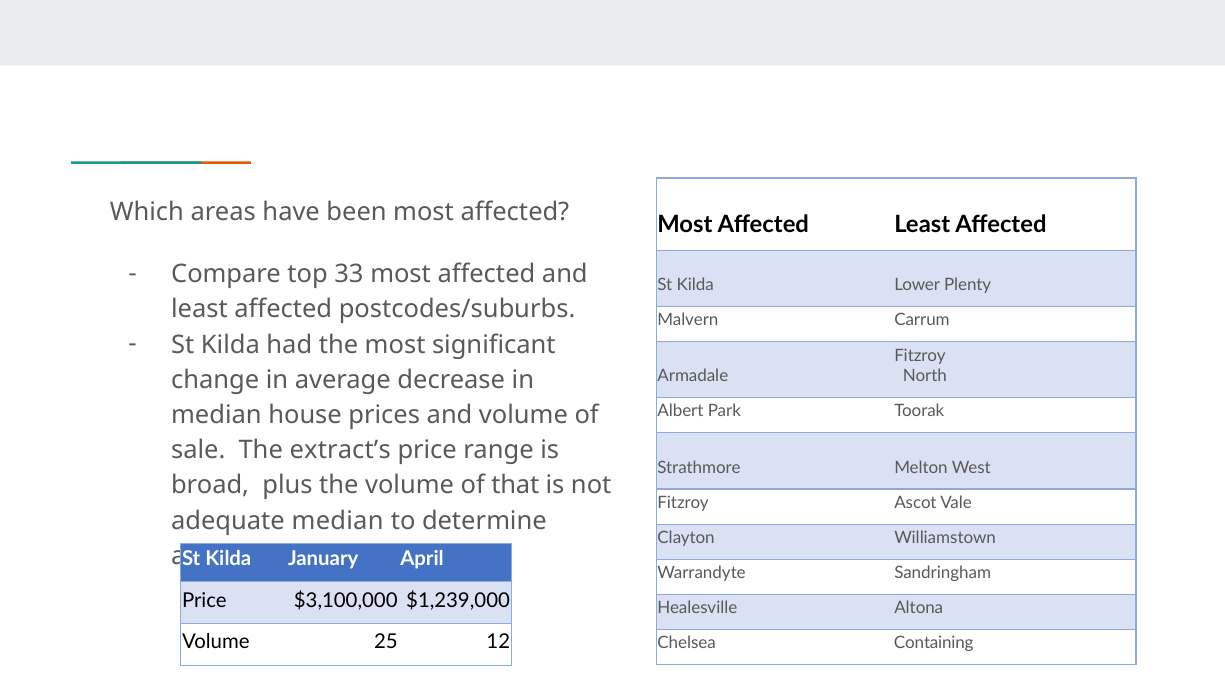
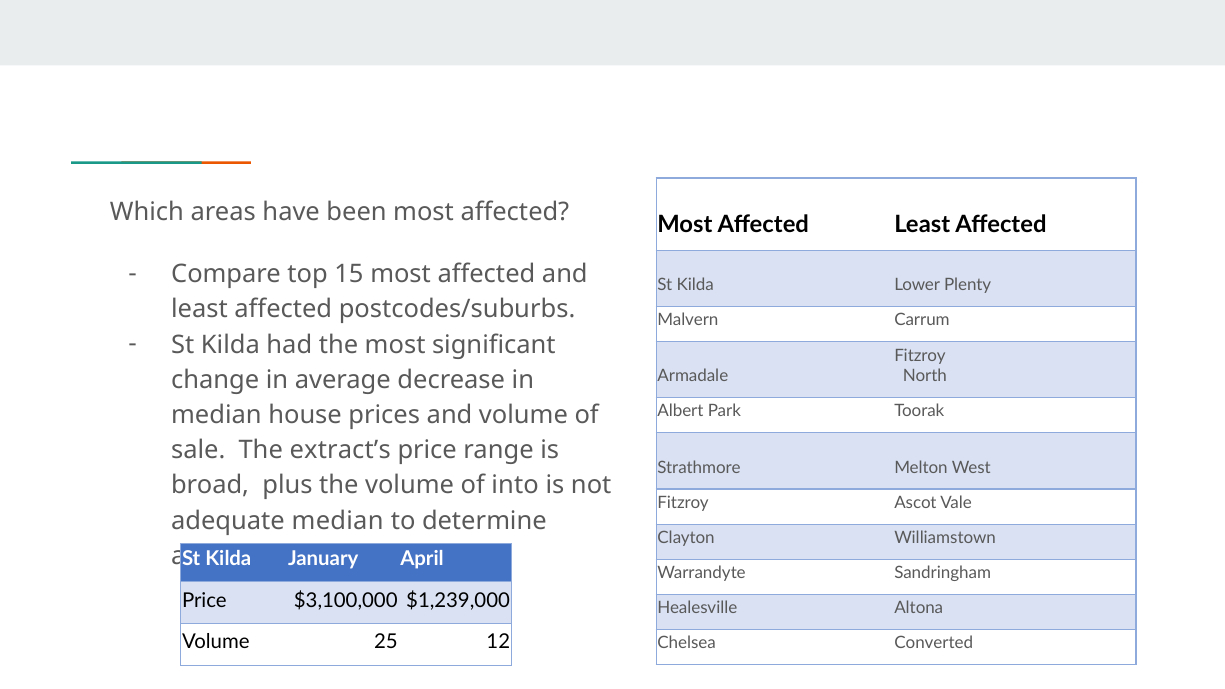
33: 33 -> 15
that: that -> into
Containing: Containing -> Converted
